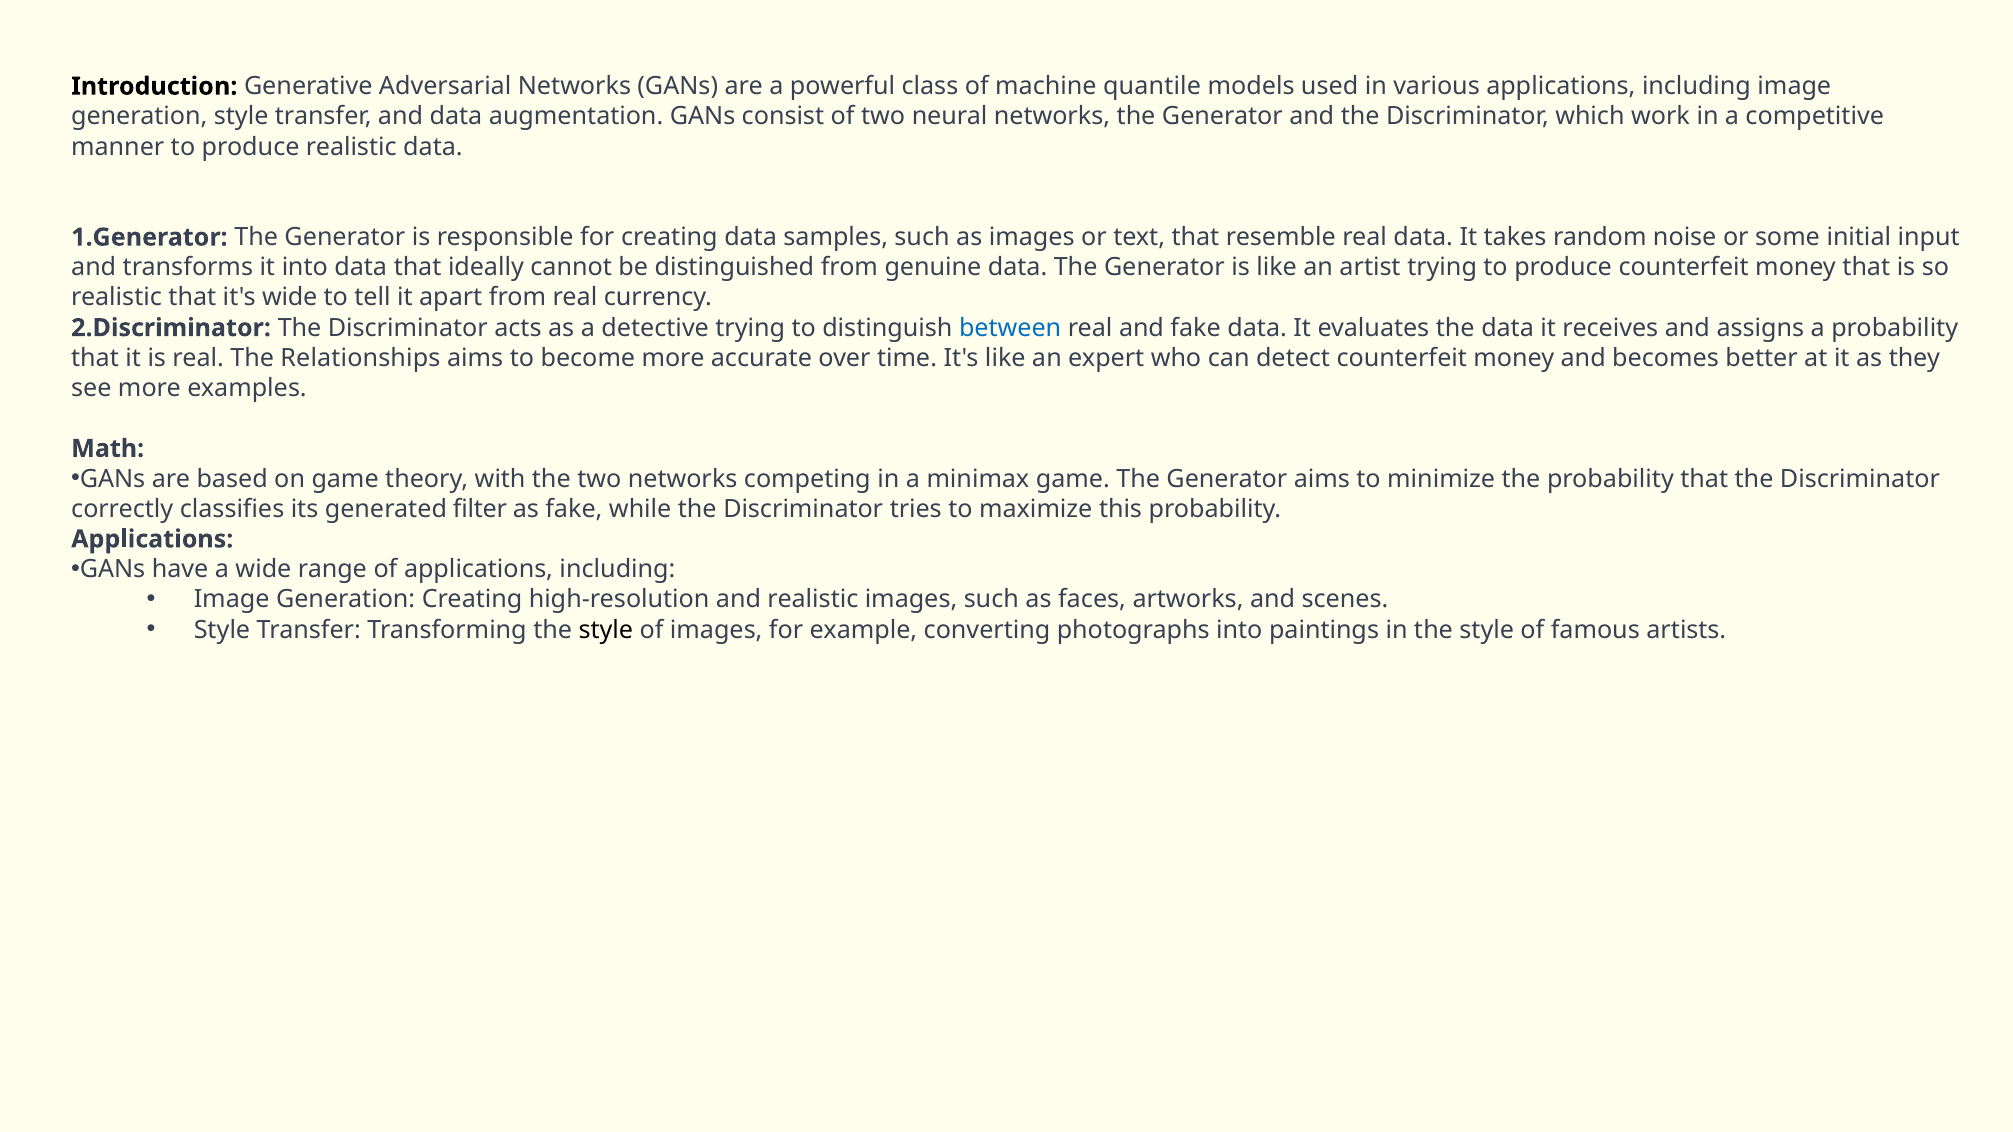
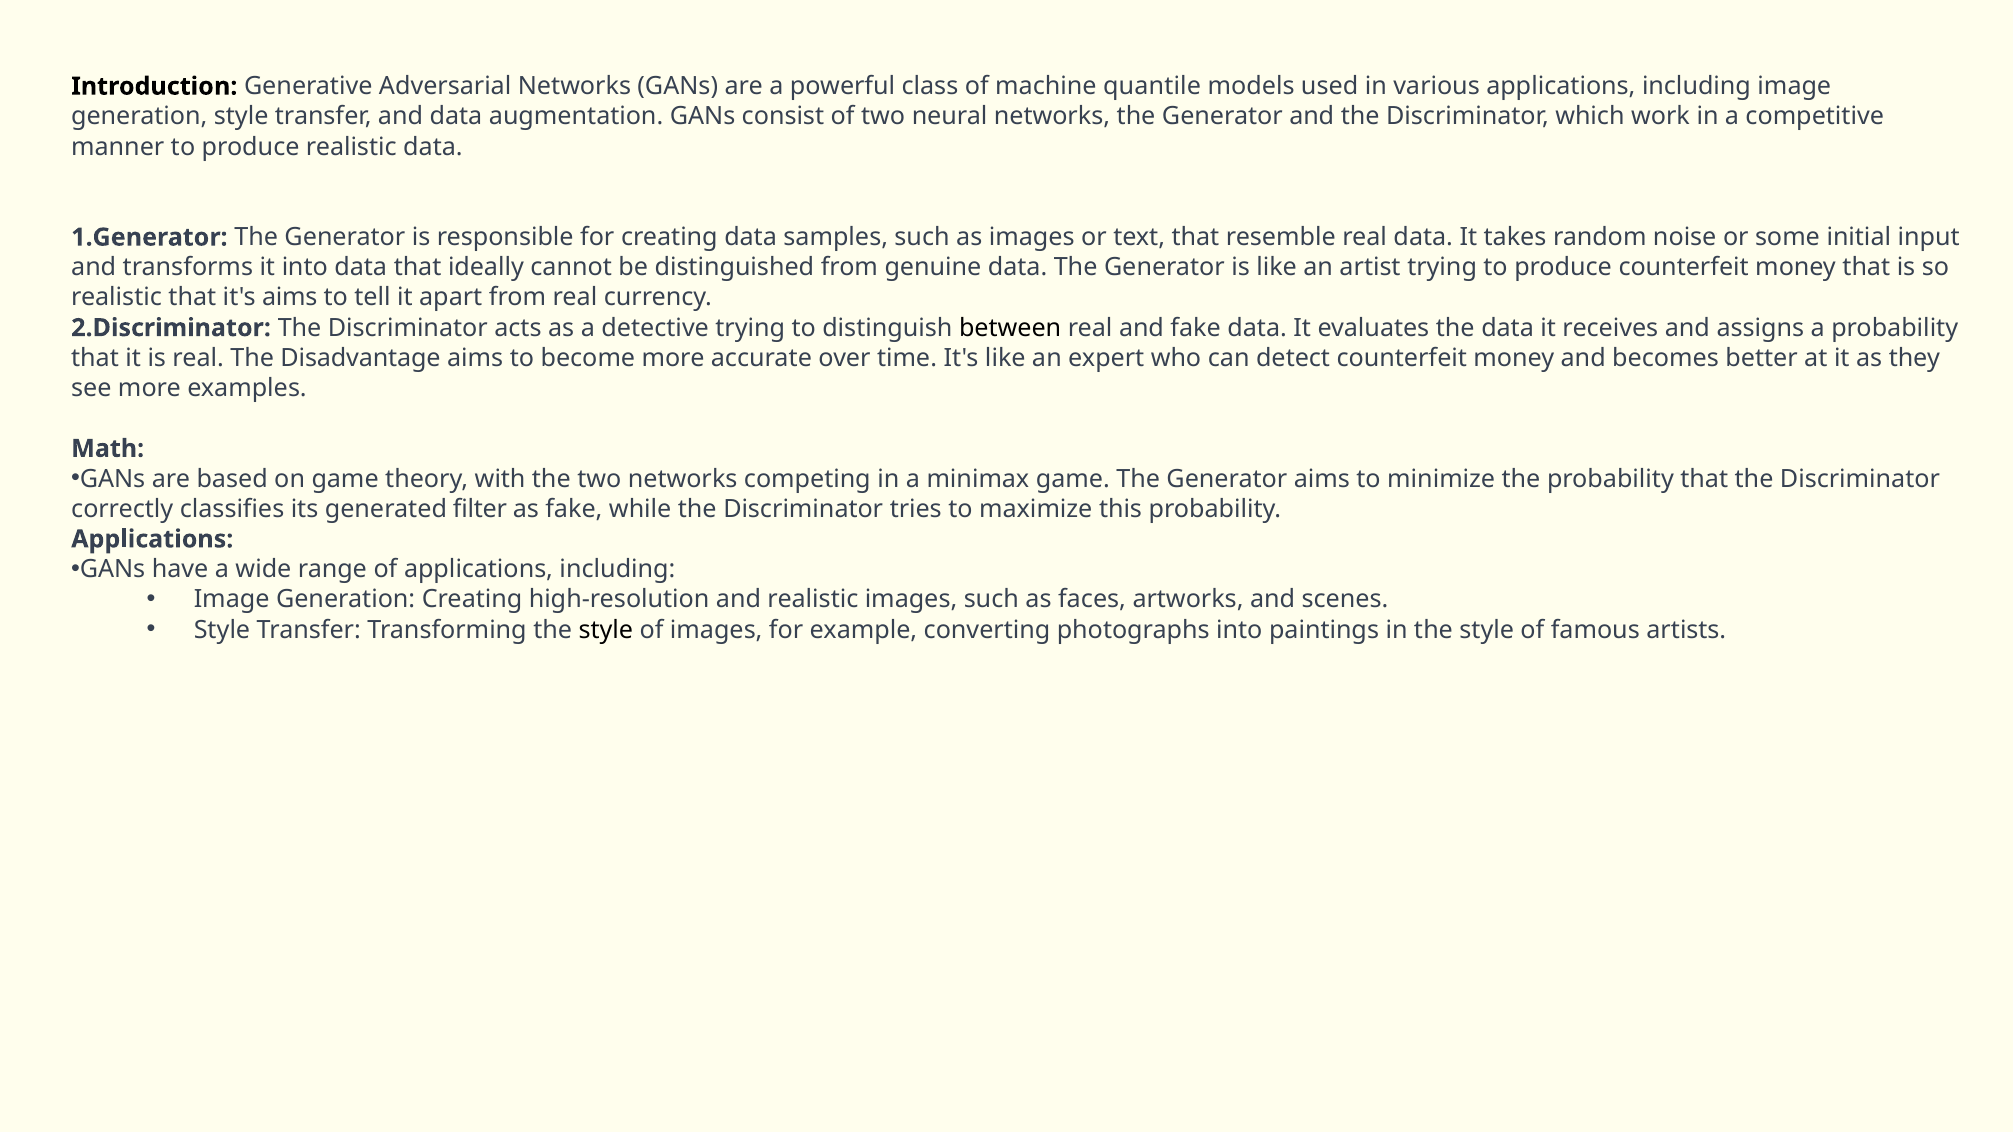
it's wide: wide -> aims
between colour: blue -> black
Relationships: Relationships -> Disadvantage
